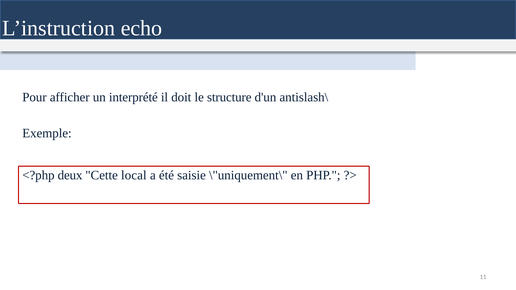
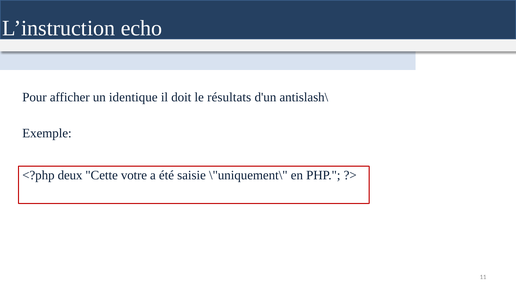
interprété: interprété -> identique
structure: structure -> résultats
local: local -> votre
